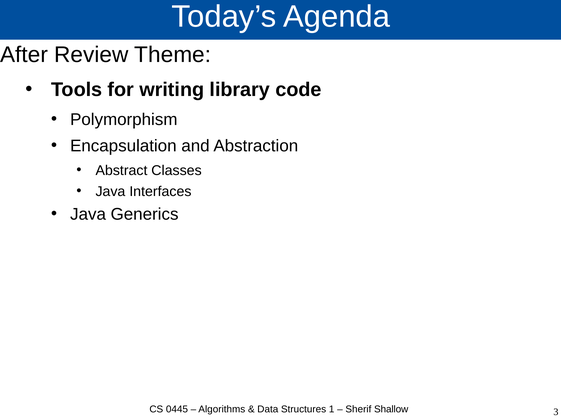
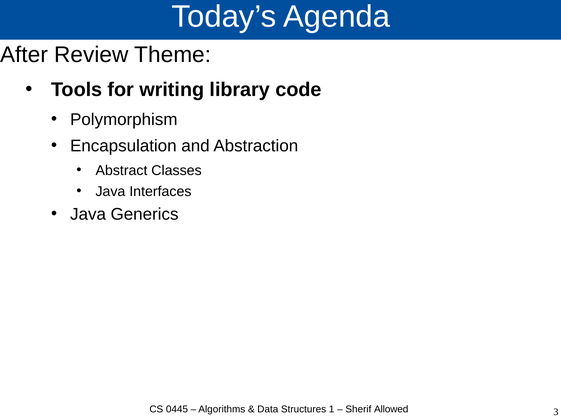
Shallow: Shallow -> Allowed
